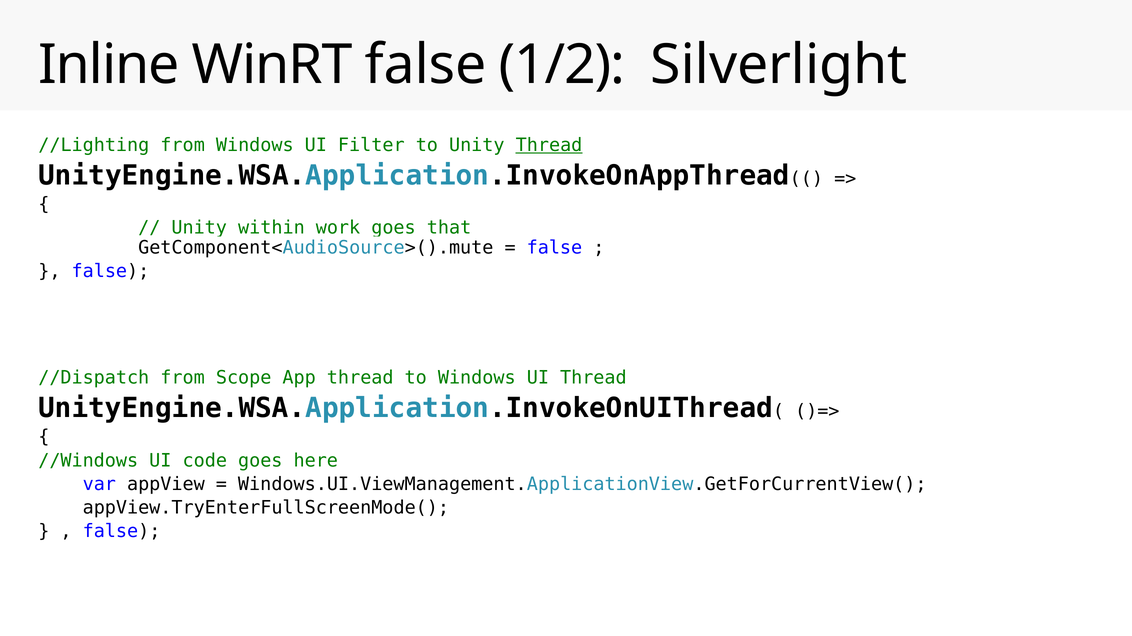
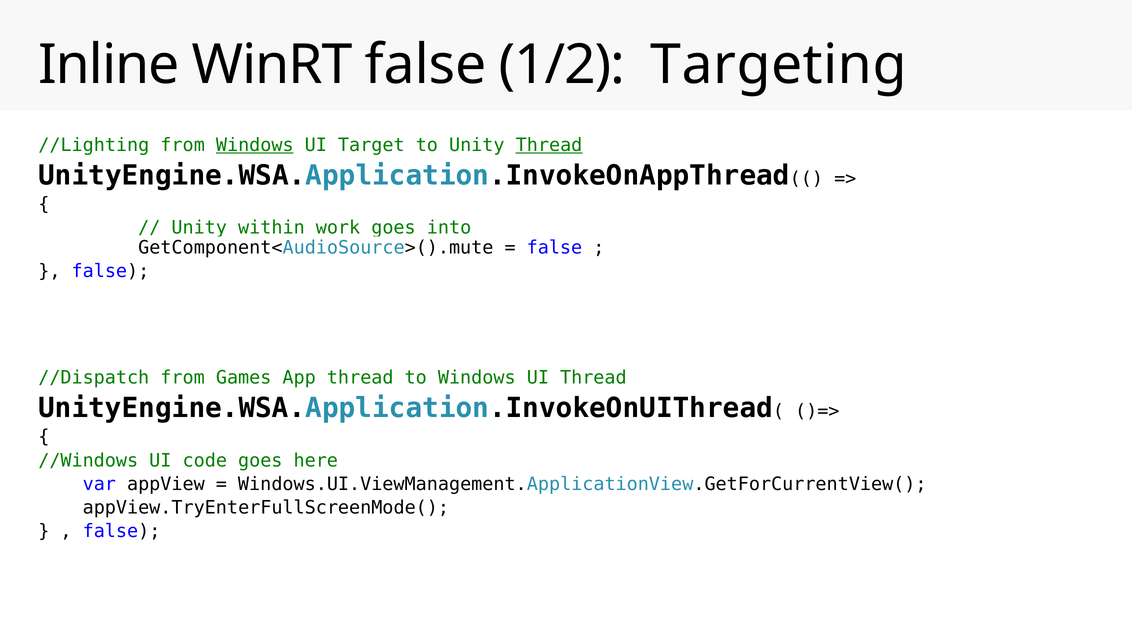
Silverlight: Silverlight -> Targeting
Windows at (255, 145) underline: none -> present
Filter: Filter -> Target
that: that -> into
Scope: Scope -> Games
